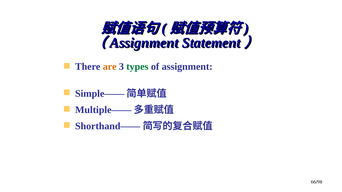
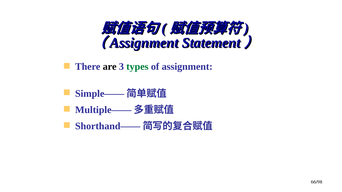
are colour: orange -> black
